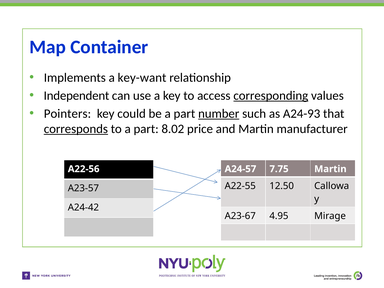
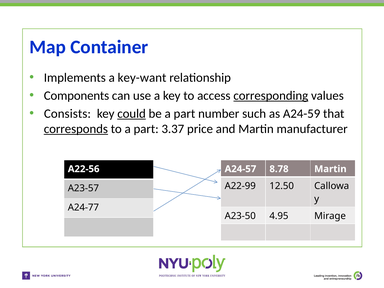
Independent: Independent -> Components
Pointers: Pointers -> Consists
could underline: none -> present
number underline: present -> none
A24-93: A24-93 -> A24-59
8.02: 8.02 -> 3.37
7.75: 7.75 -> 8.78
A22-55: A22-55 -> A22-99
A24-42: A24-42 -> A24-77
A23-67: A23-67 -> A23-50
